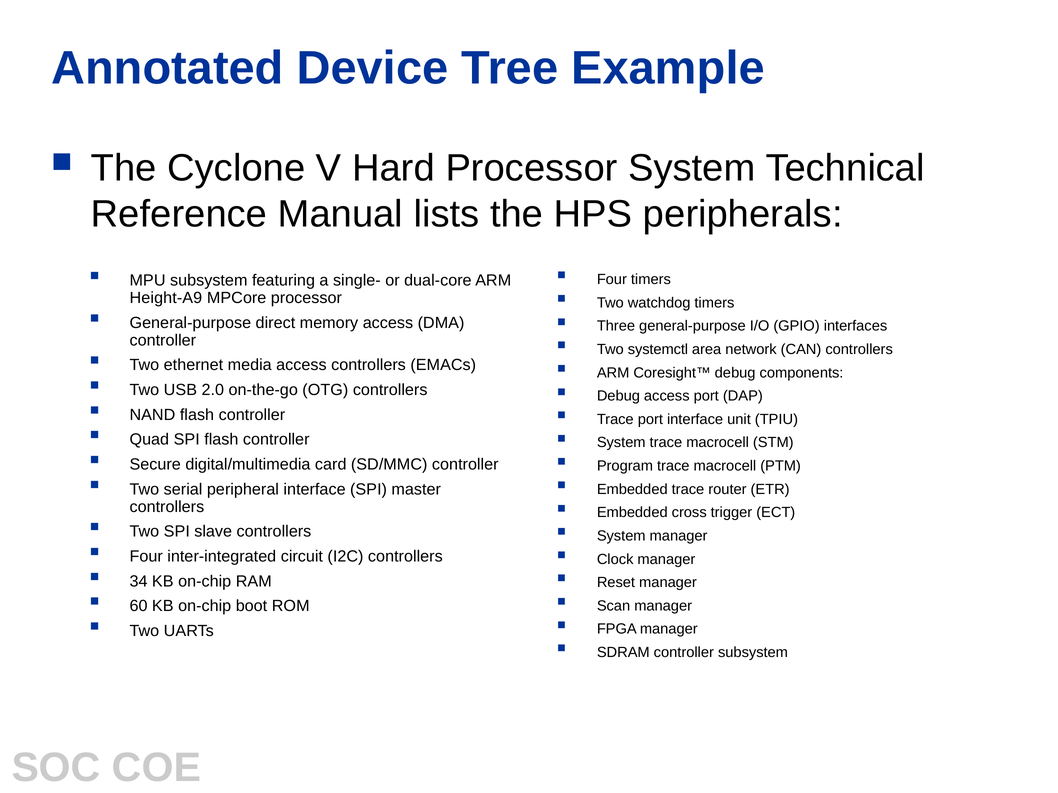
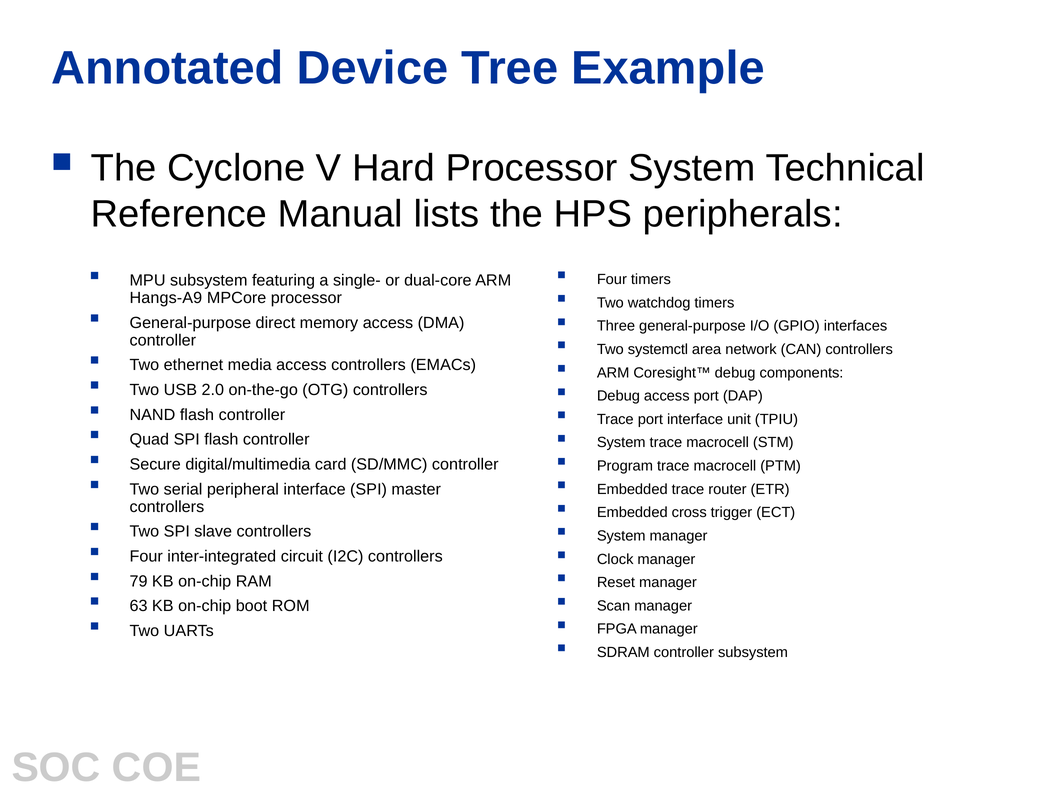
Height-A9: Height-A9 -> Hangs-A9
34: 34 -> 79
60: 60 -> 63
